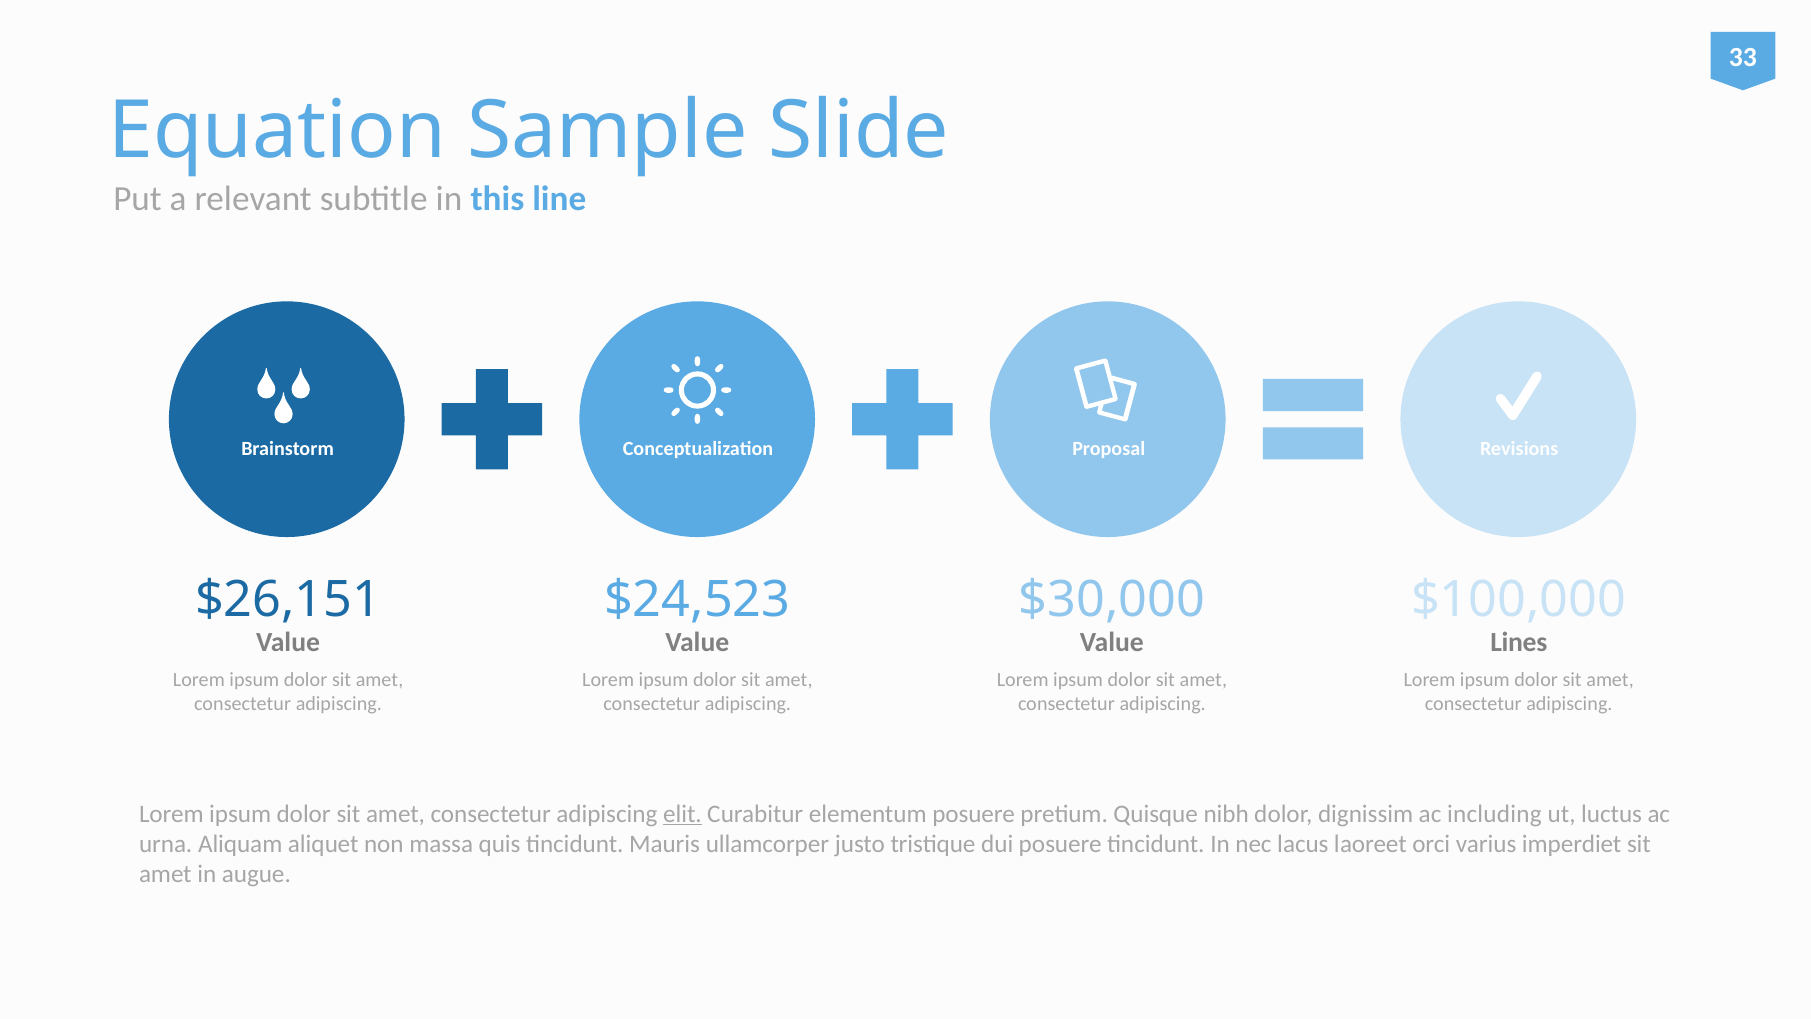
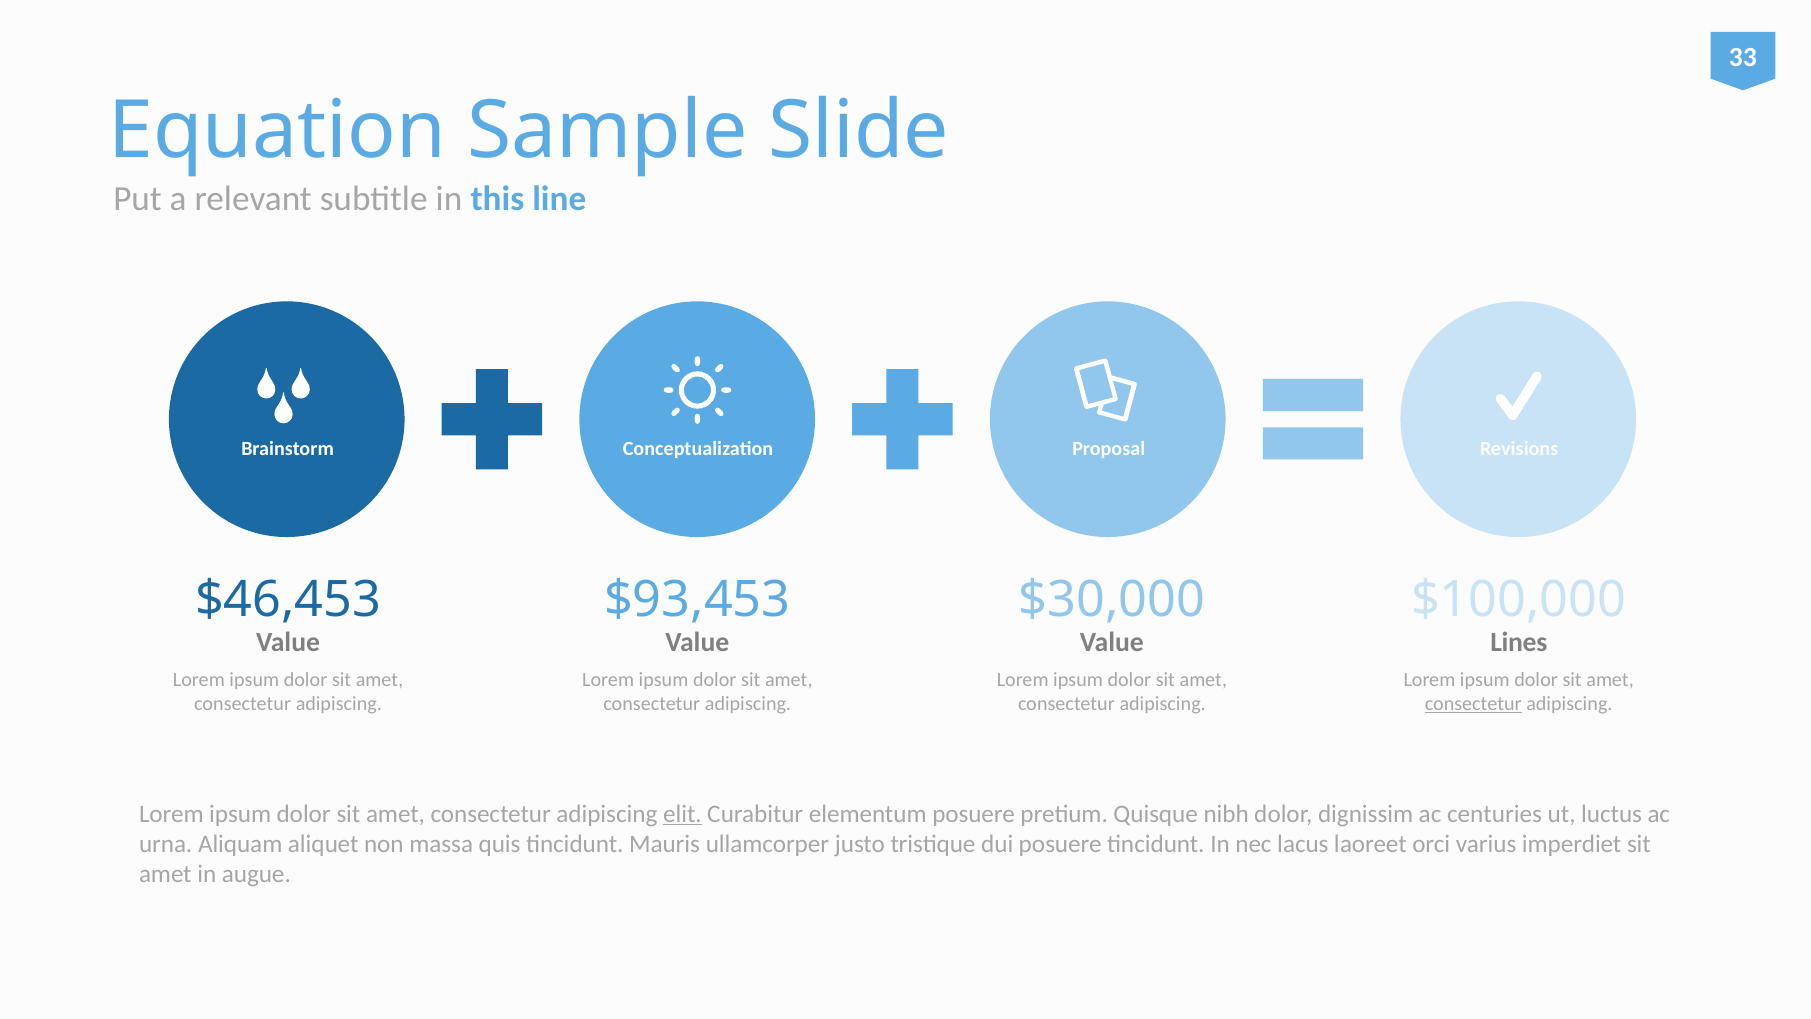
$26,151: $26,151 -> $46,453
$24,523: $24,523 -> $93,453
consectetur at (1473, 704) underline: none -> present
including: including -> centuries
